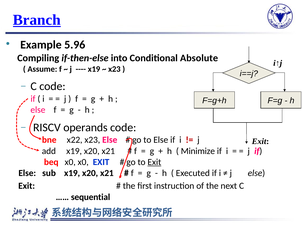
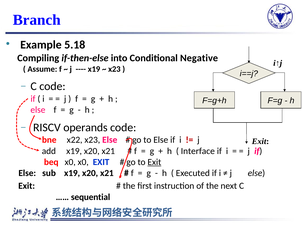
Branch underline: present -> none
5.96: 5.96 -> 5.18
Absolute: Absolute -> Negative
Minimize: Minimize -> Interface
